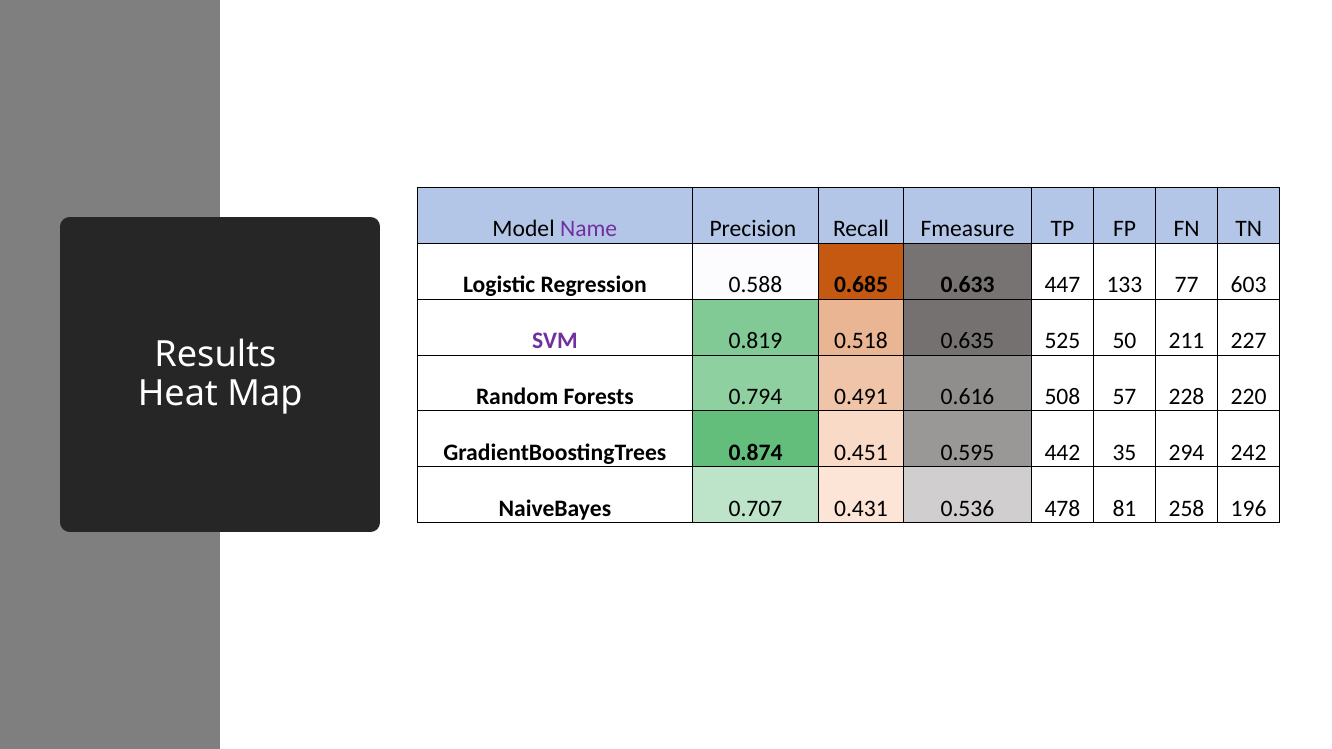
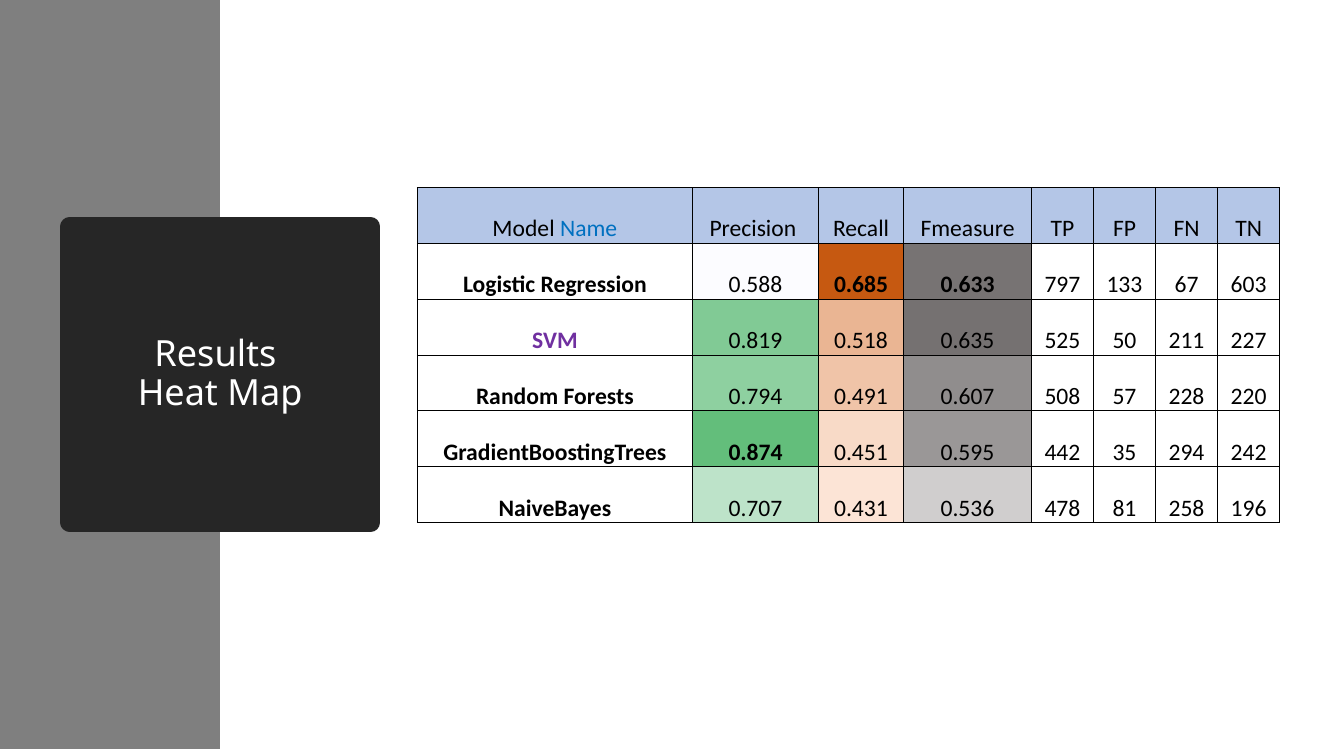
Name colour: purple -> blue
447: 447 -> 797
77: 77 -> 67
0.616: 0.616 -> 0.607
